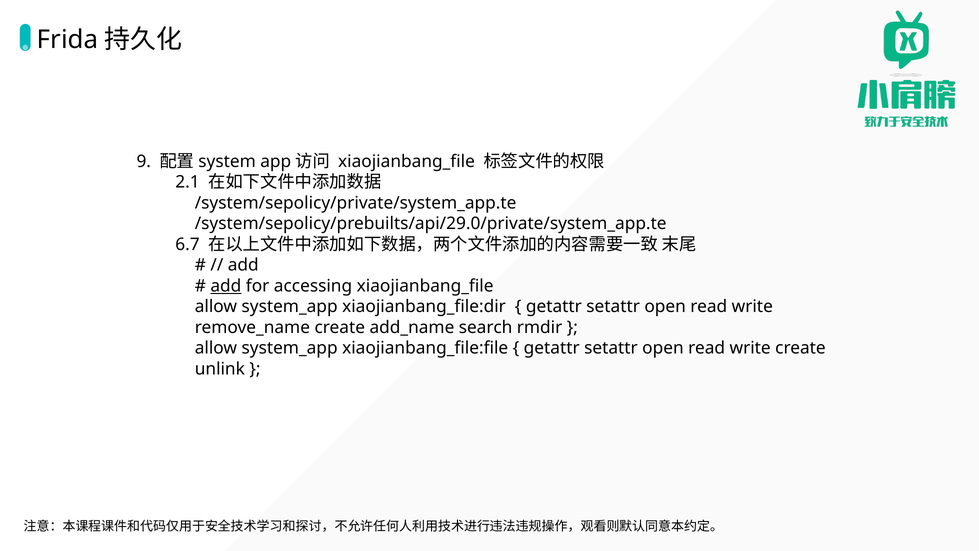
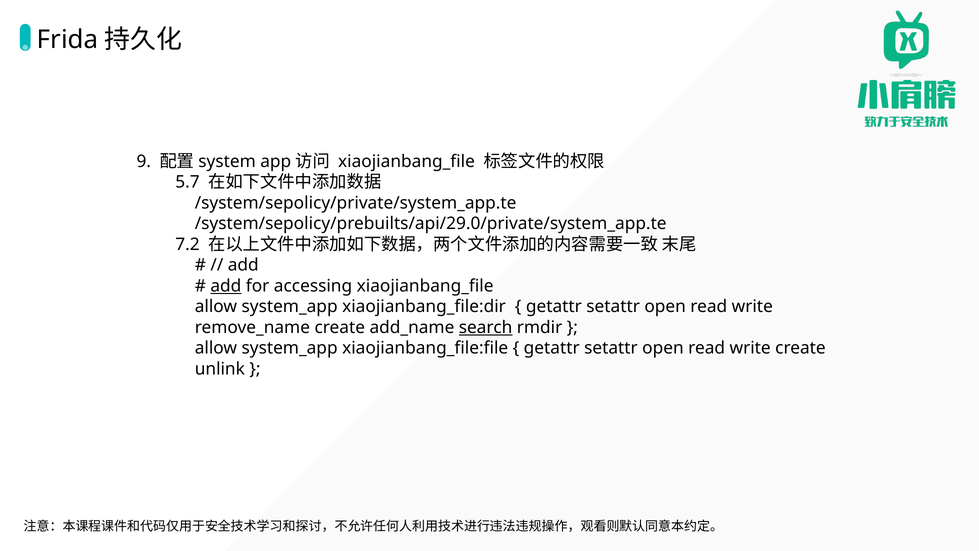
2.1: 2.1 -> 5.7
6.7: 6.7 -> 7.2
search underline: none -> present
